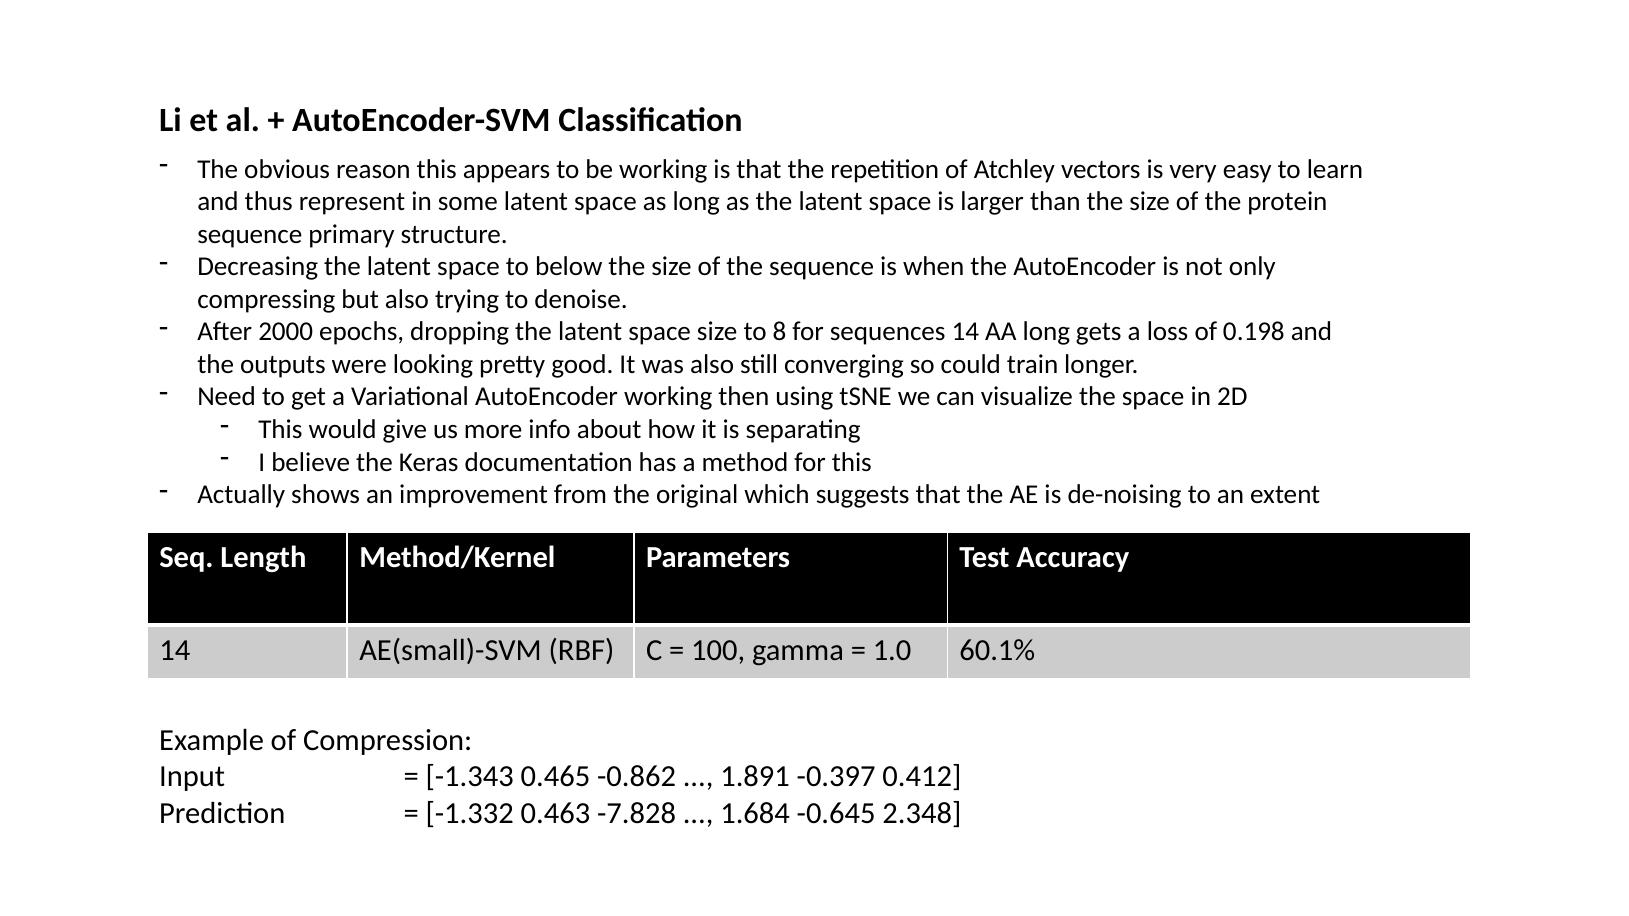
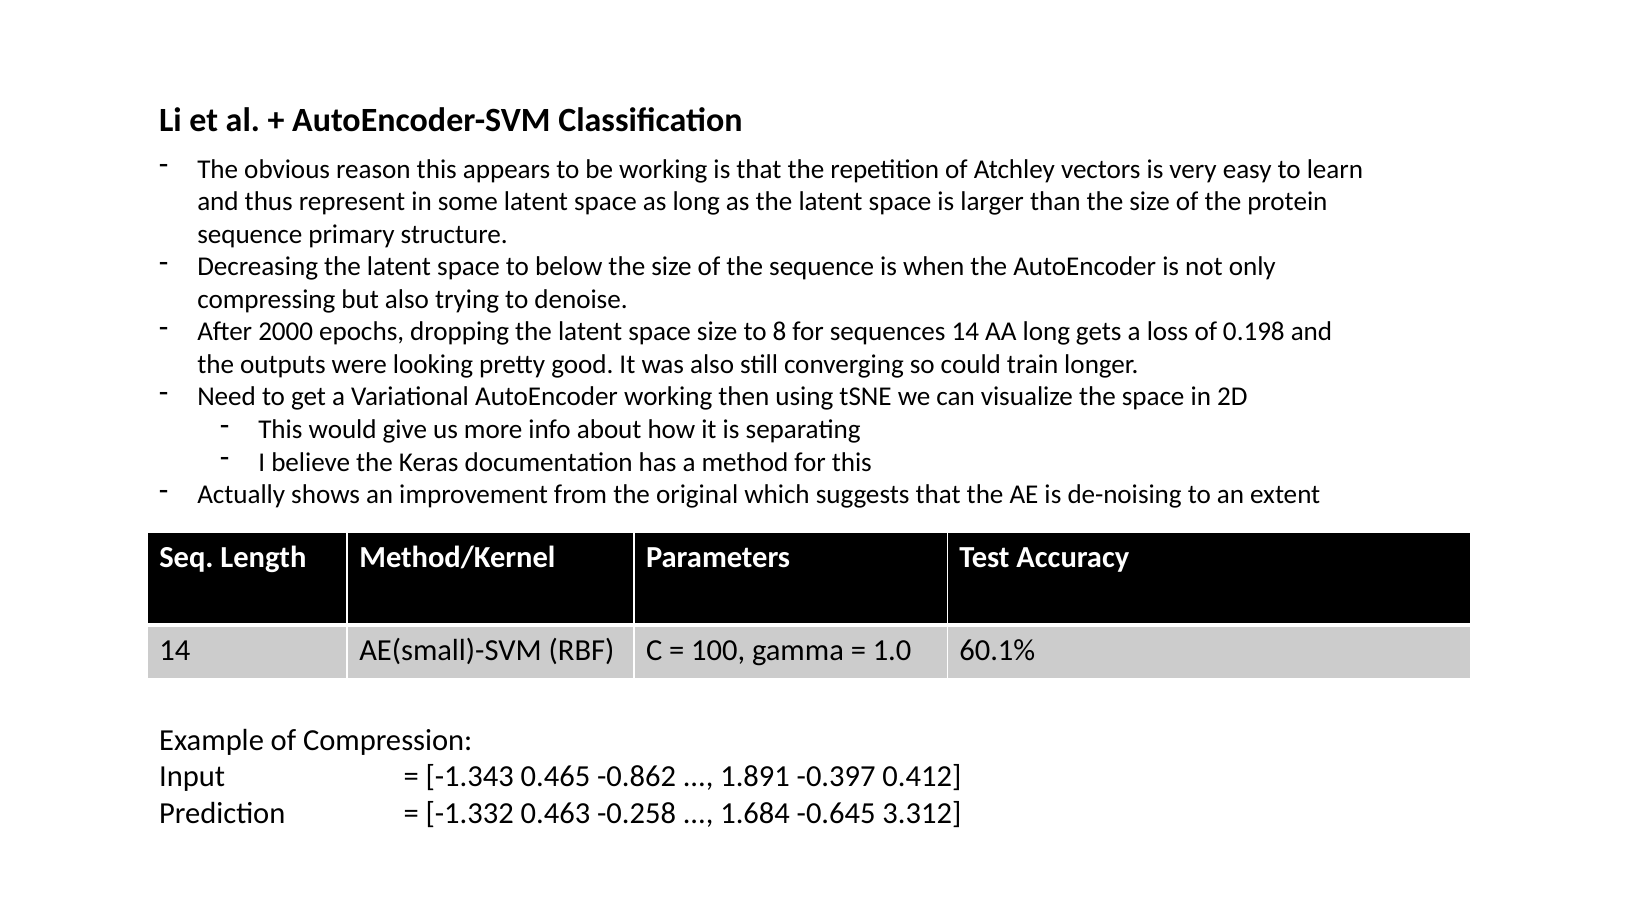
-7.828: -7.828 -> -0.258
2.348: 2.348 -> 3.312
